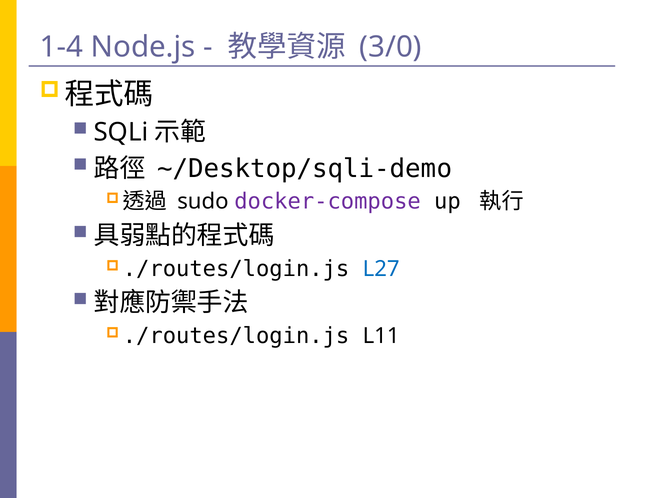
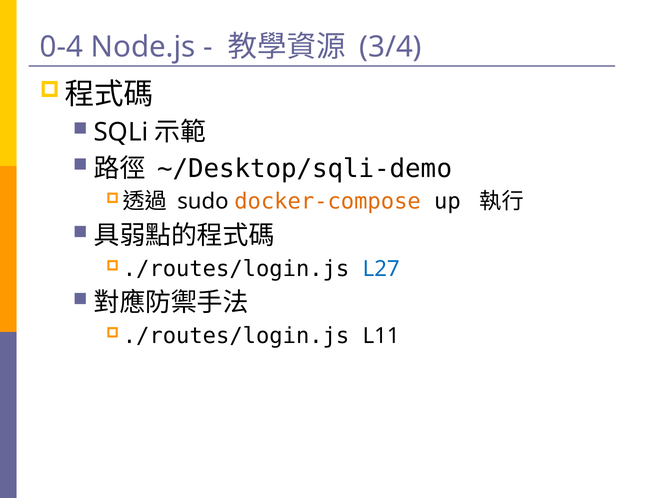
1-4: 1-4 -> 0-4
3/0: 3/0 -> 3/4
docker-compose colour: purple -> orange
